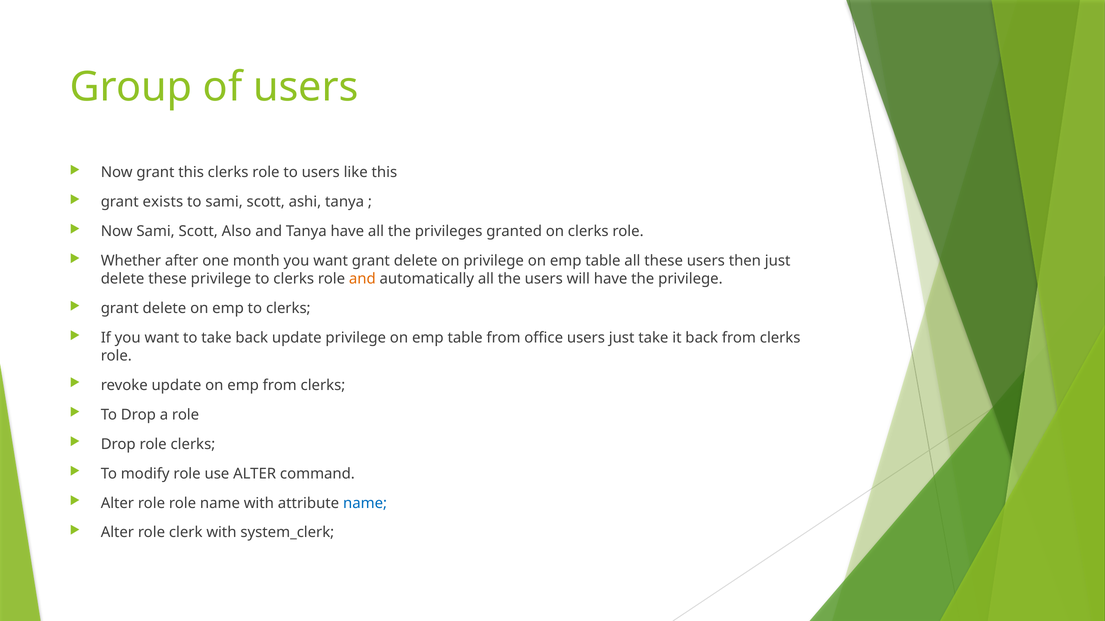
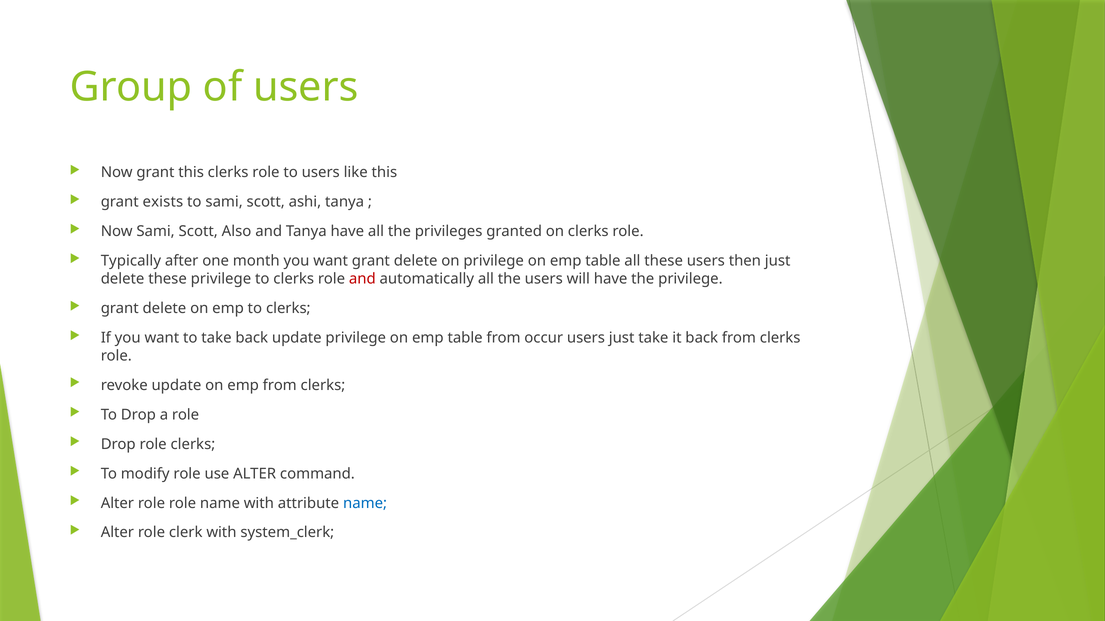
Whether: Whether -> Typically
and at (362, 279) colour: orange -> red
office: office -> occur
